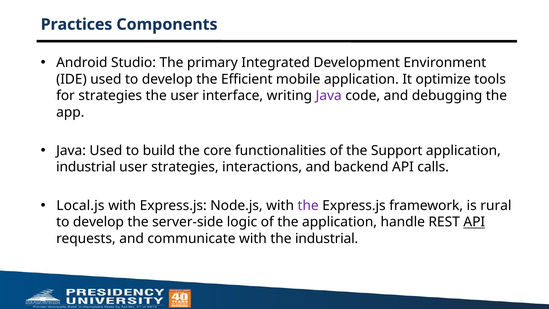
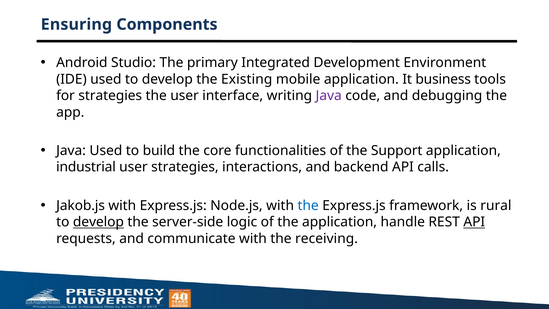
Practices: Practices -> Ensuring
Efficient: Efficient -> Existing
optimize: optimize -> business
Local.js: Local.js -> Jakob.js
the at (308, 205) colour: purple -> blue
develop at (98, 222) underline: none -> present
the industrial: industrial -> receiving
